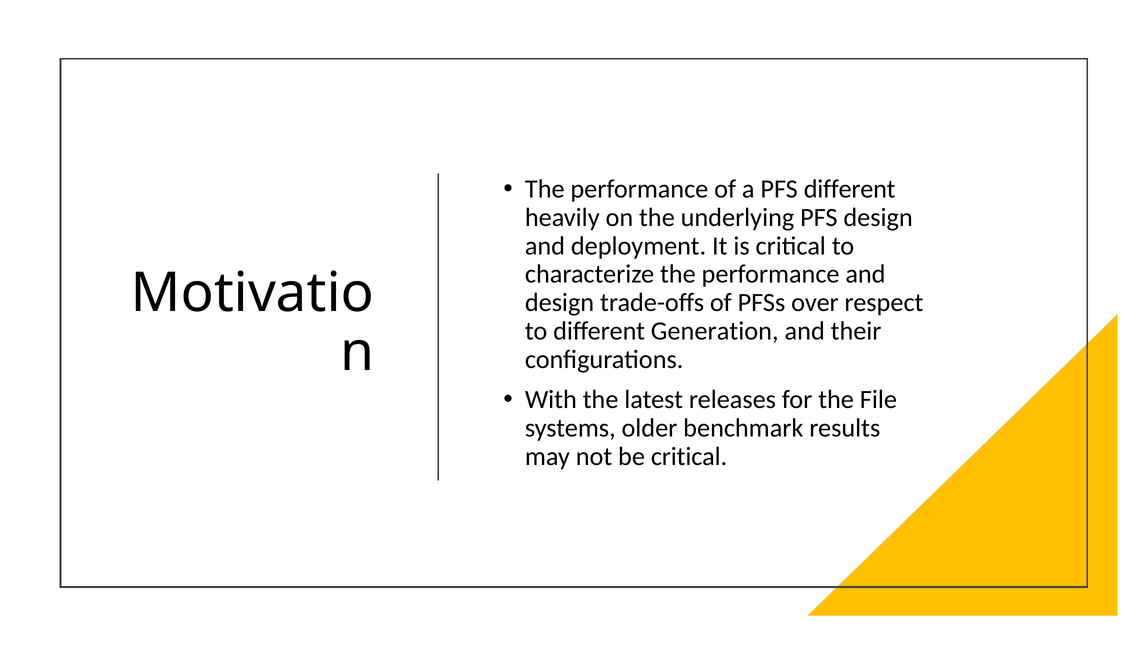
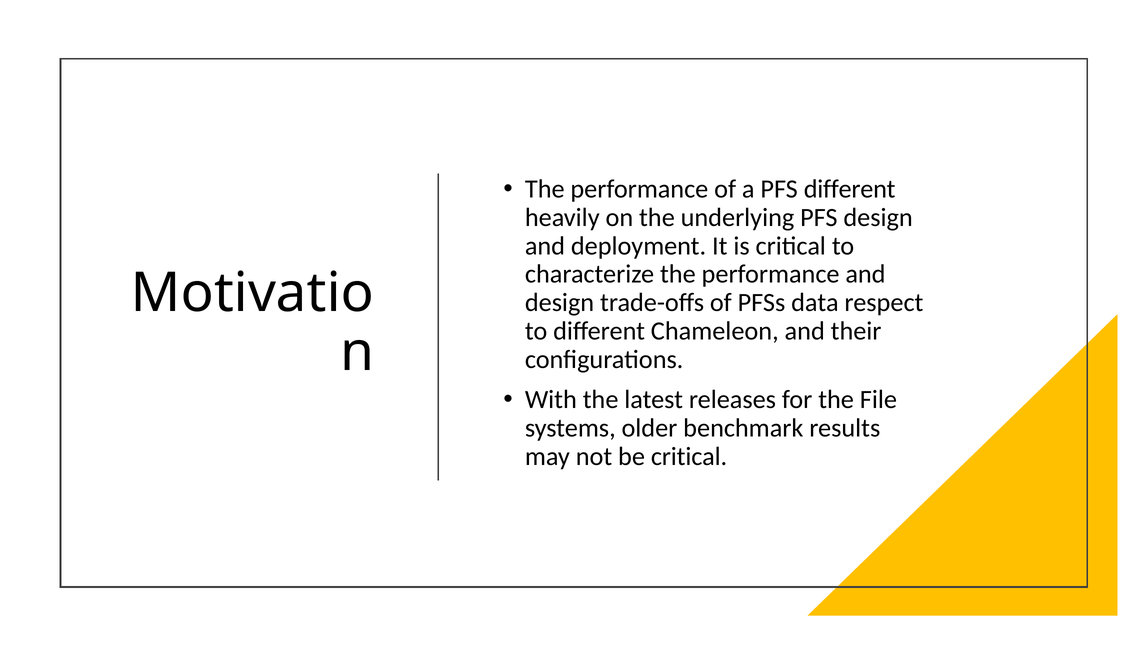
over: over -> data
Generation: Generation -> Chameleon
